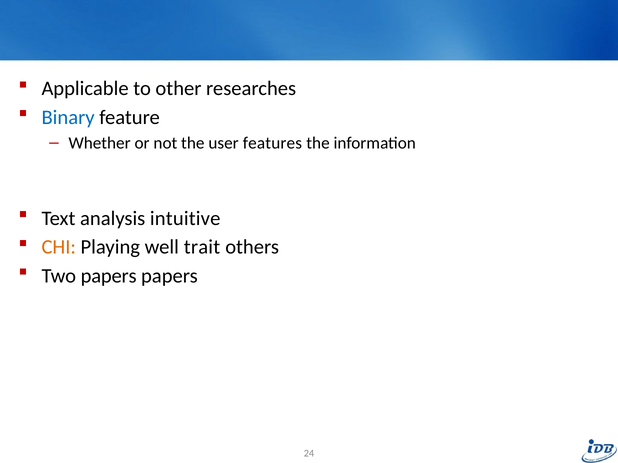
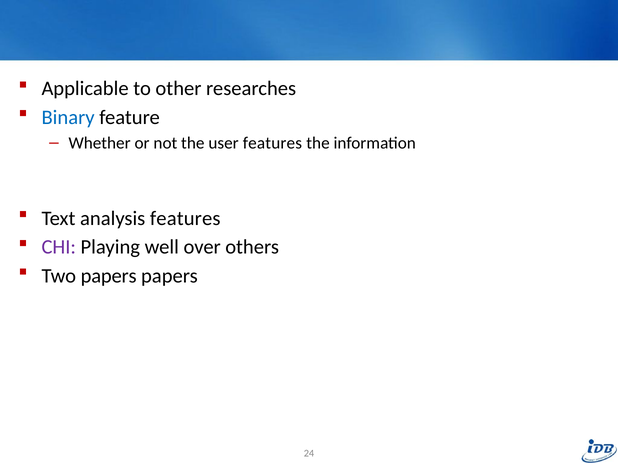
analysis intuitive: intuitive -> features
CHI colour: orange -> purple
trait: trait -> over
